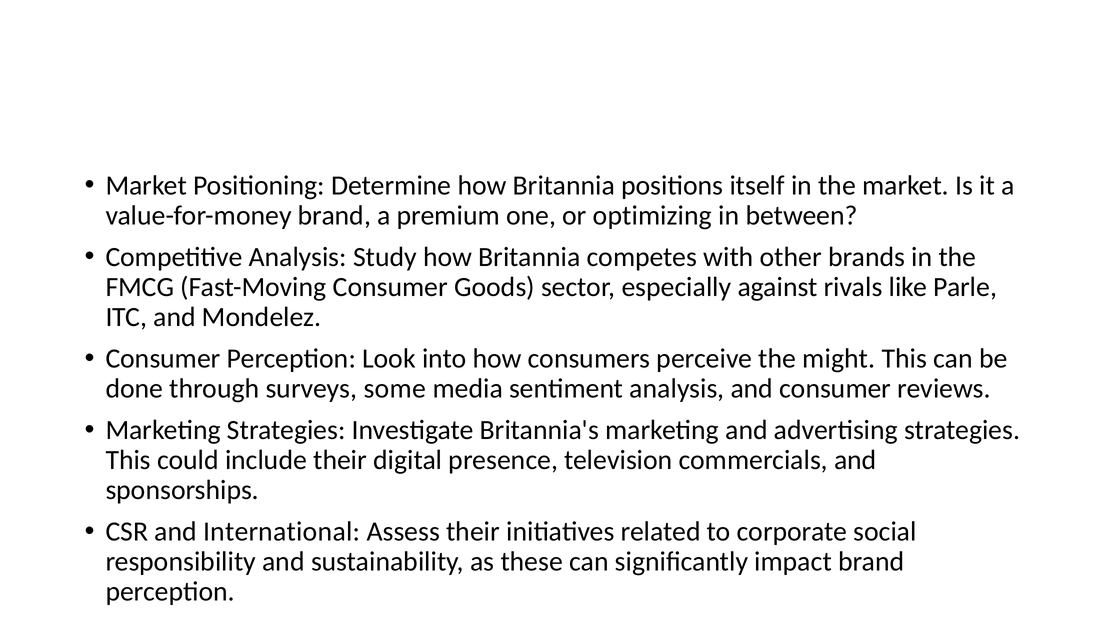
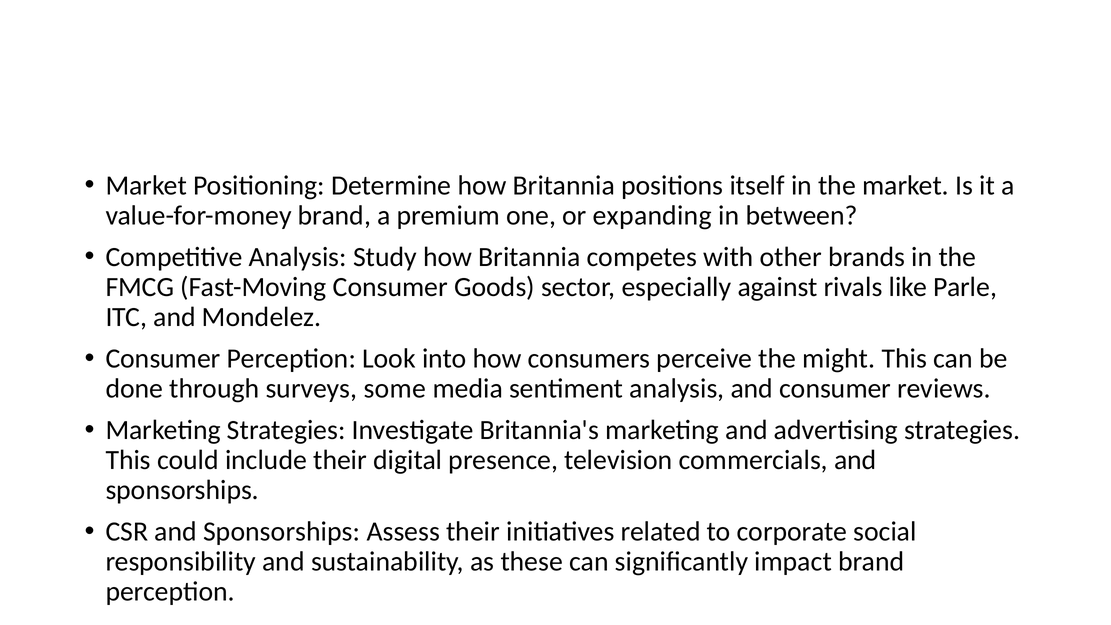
optimizing: optimizing -> expanding
CSR and International: International -> Sponsorships
